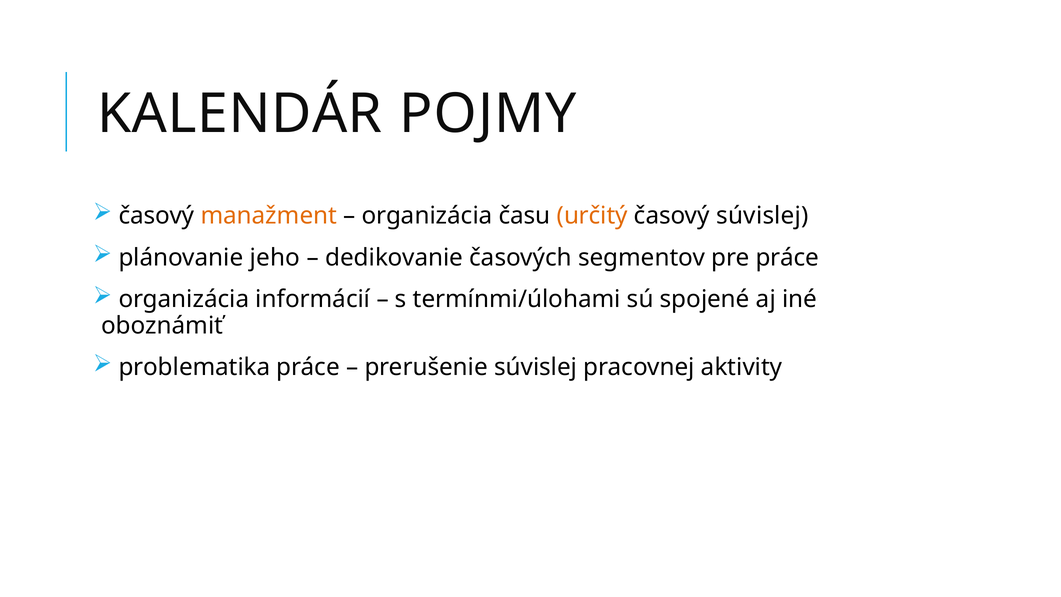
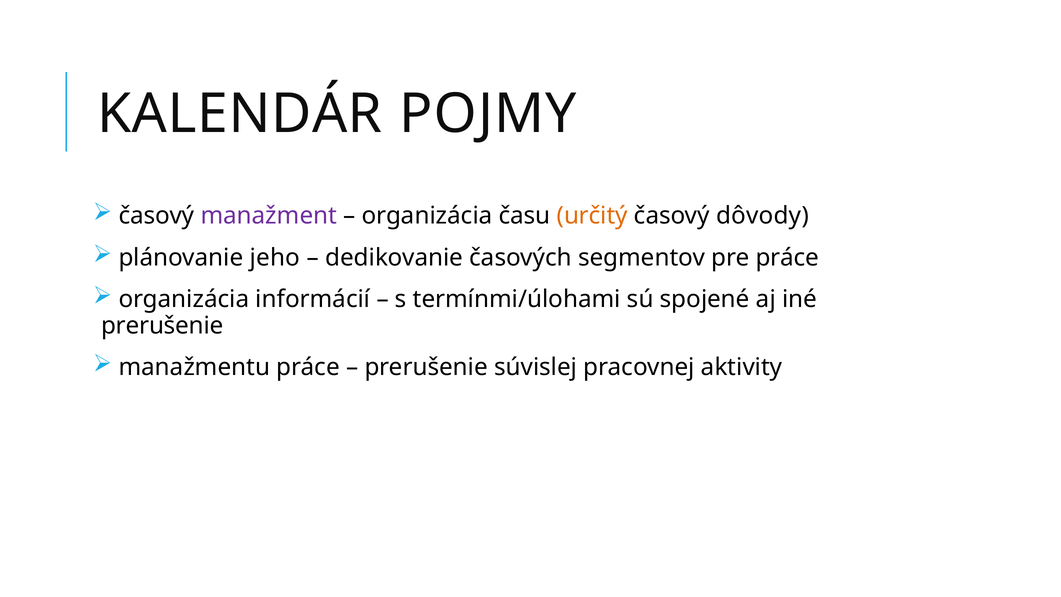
manažment colour: orange -> purple
časový súvislej: súvislej -> dôvody
oboznámiť at (162, 326): oboznámiť -> prerušenie
problematika: problematika -> manažmentu
